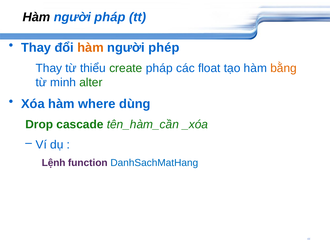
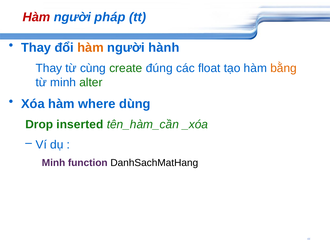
Hàm at (36, 17) colour: black -> red
phép: phép -> hành
thiểu: thiểu -> cùng
create pháp: pháp -> đúng
cascade: cascade -> inserted
Lệnh at (54, 163): Lệnh -> Minh
DanhSachMatHang colour: blue -> black
